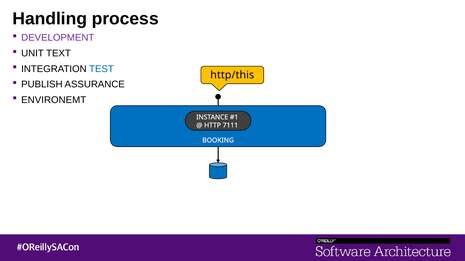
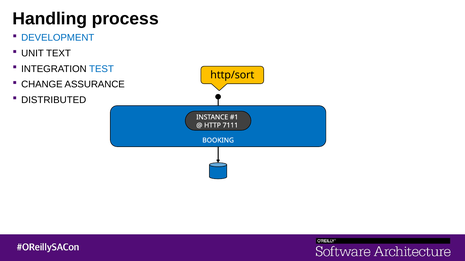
DEVELOPMENT colour: purple -> blue
http/this: http/this -> http/sort
PUBLISH: PUBLISH -> CHANGE
ENVIRONEMT: ENVIRONEMT -> DISTRIBUTED
